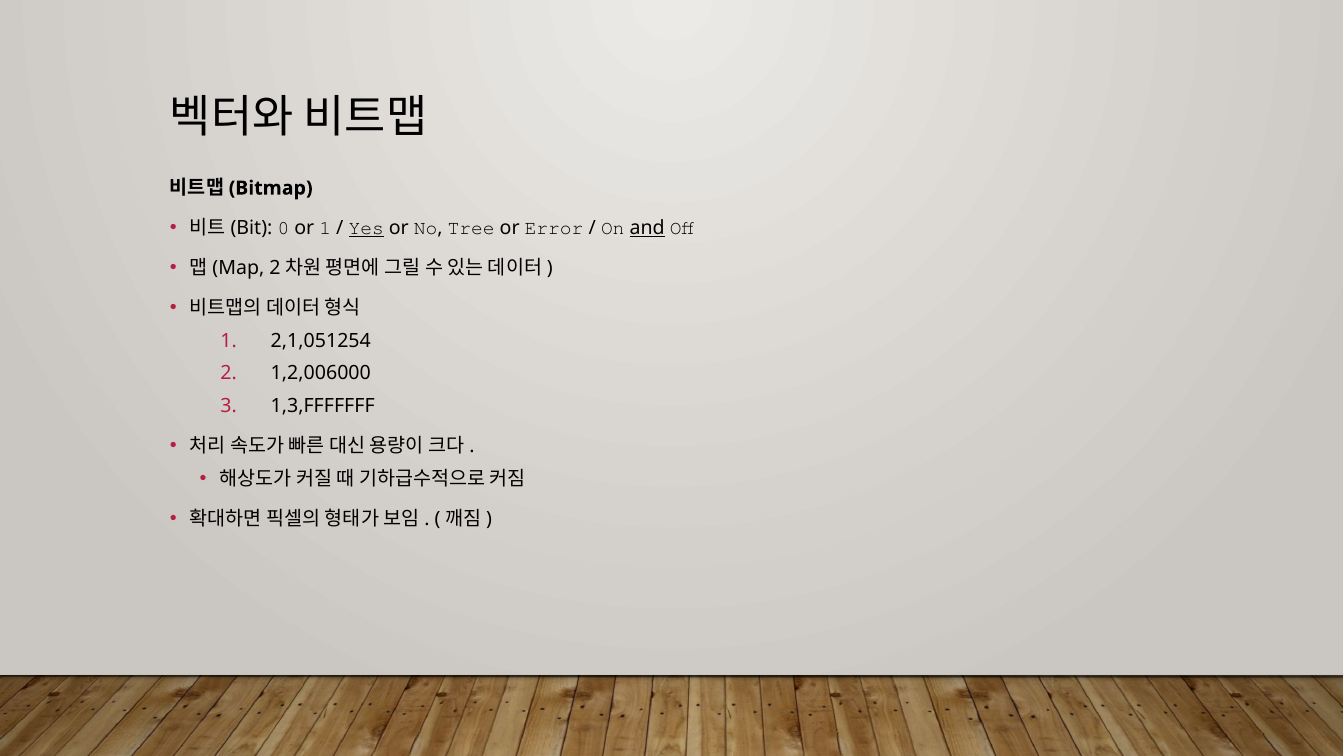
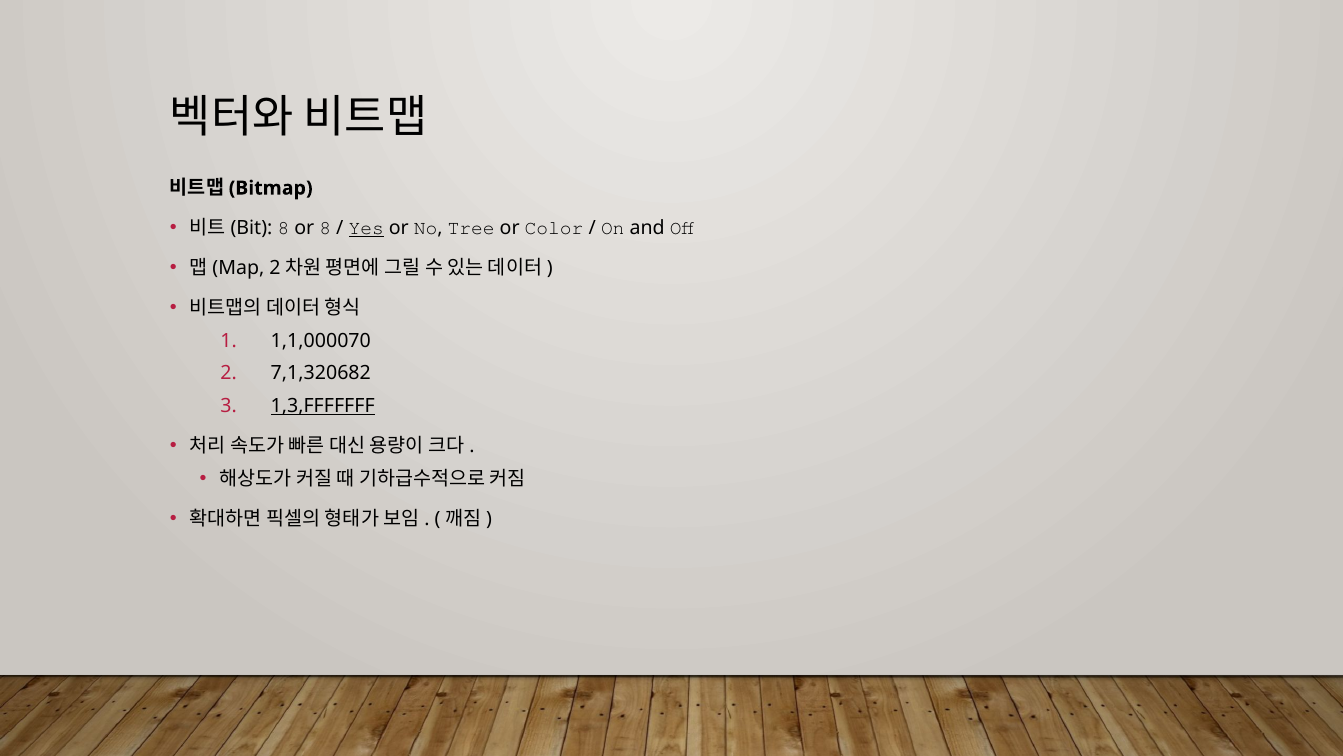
0 at (283, 228): 0 -> 8
or 1: 1 -> 8
Error: Error -> Color
and underline: present -> none
2,1,051254: 2,1,051254 -> 1,1,000070
1,2,006000: 1,2,006000 -> 7,1,320682
1,3,FFFFFFF underline: none -> present
